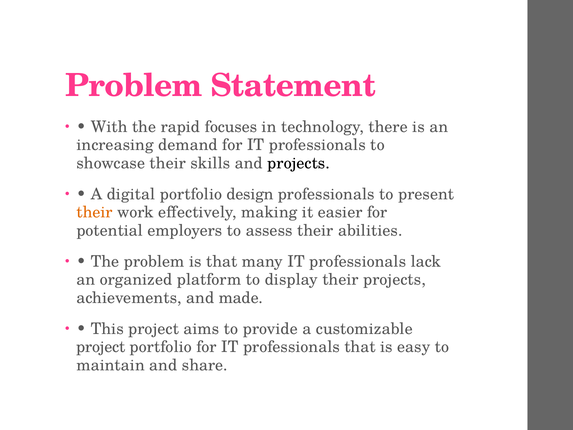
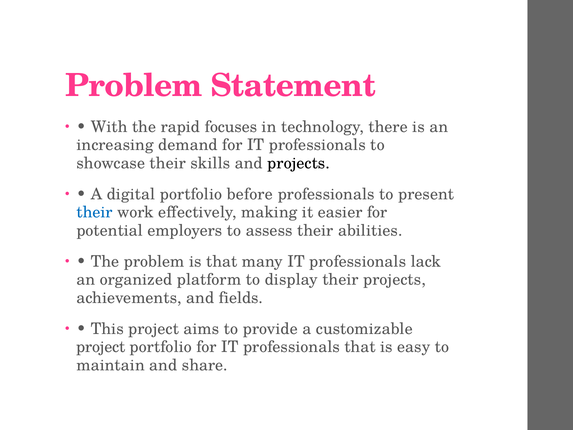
design: design -> before
their at (95, 212) colour: orange -> blue
made: made -> fields
